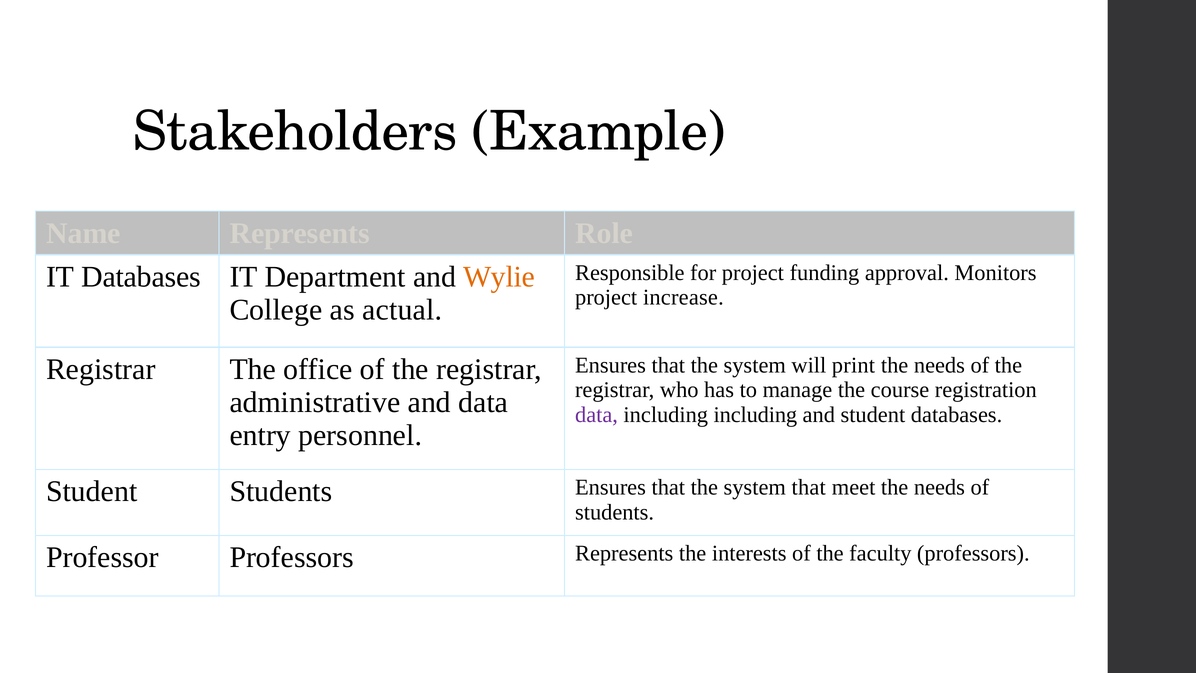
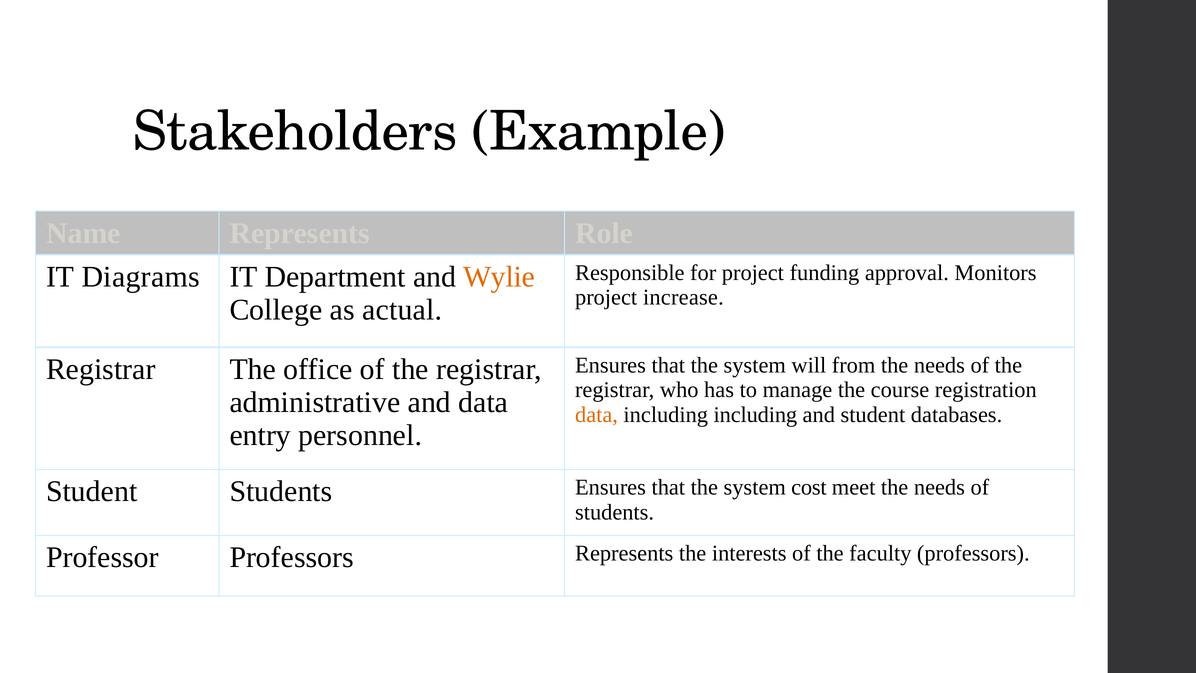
IT Databases: Databases -> Diagrams
print: print -> from
data at (596, 415) colour: purple -> orange
system that: that -> cost
